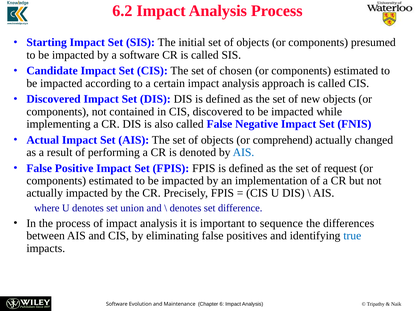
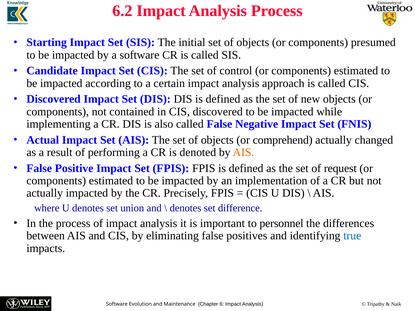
chosen: chosen -> control
AIS at (244, 153) colour: blue -> orange
sequence: sequence -> personnel
